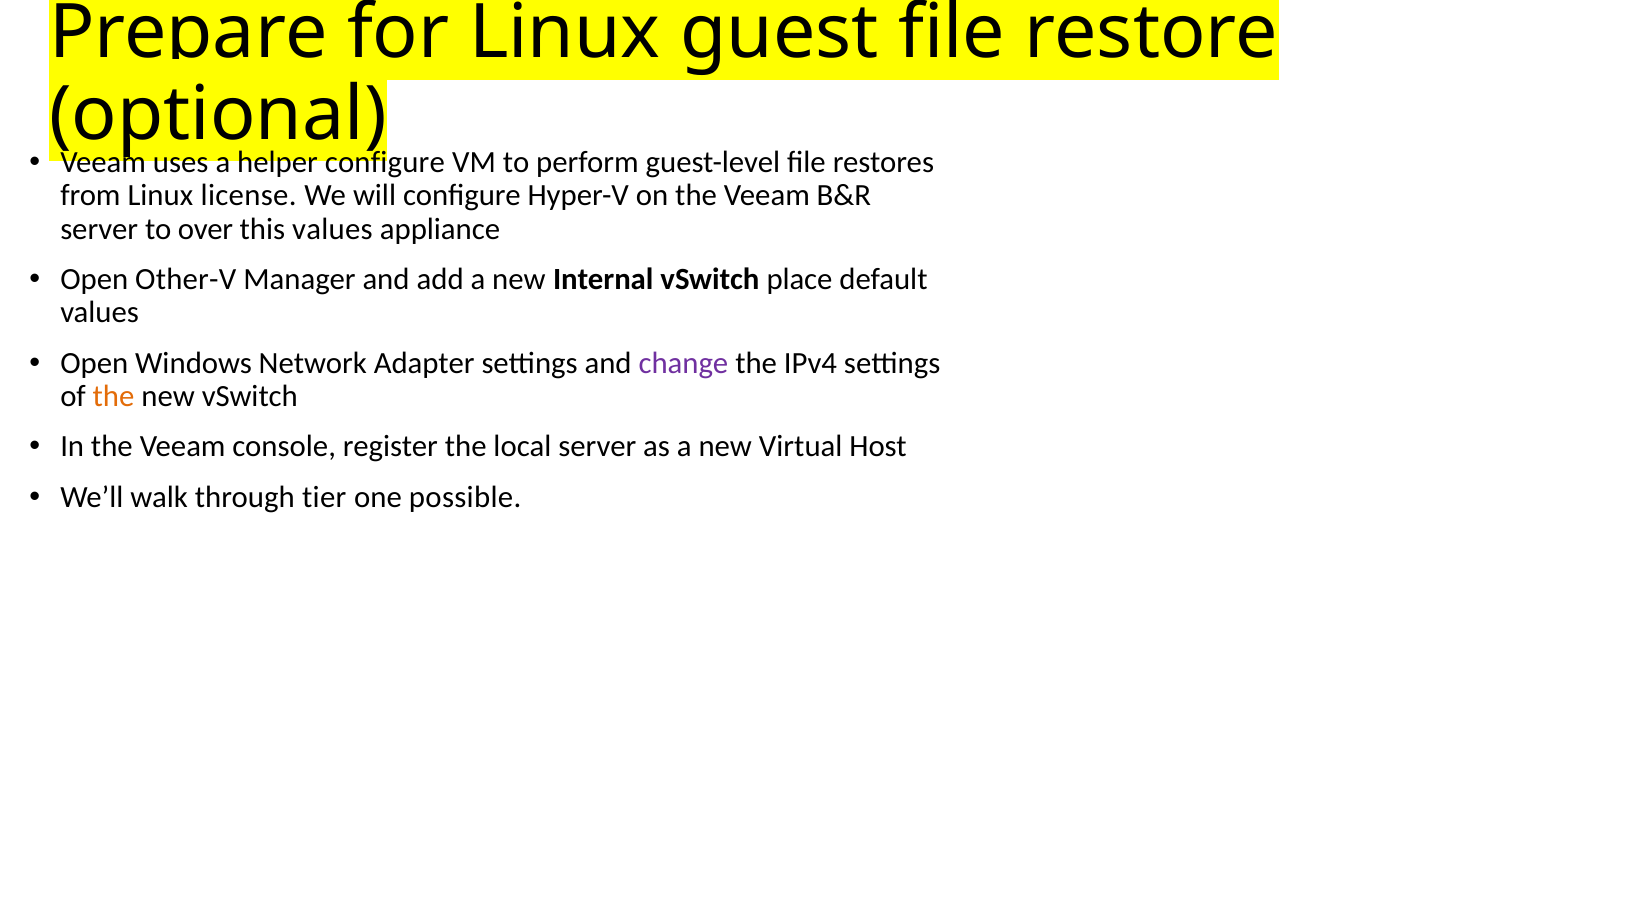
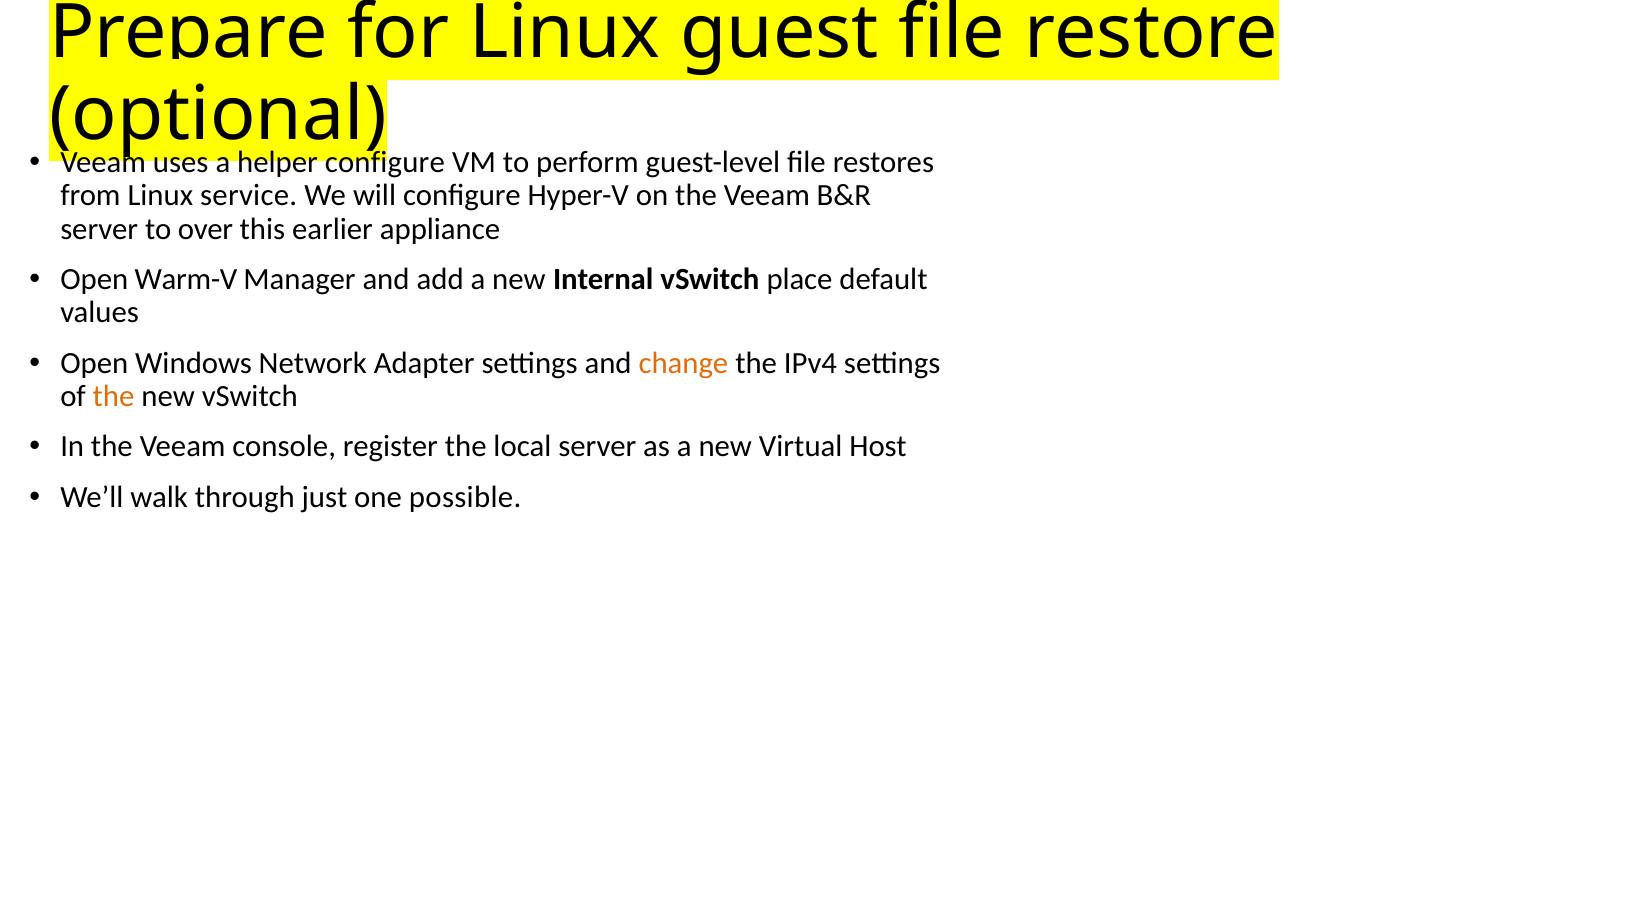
license: license -> service
this values: values -> earlier
Other-V: Other-V -> Warm-V
change colour: purple -> orange
tier: tier -> just
